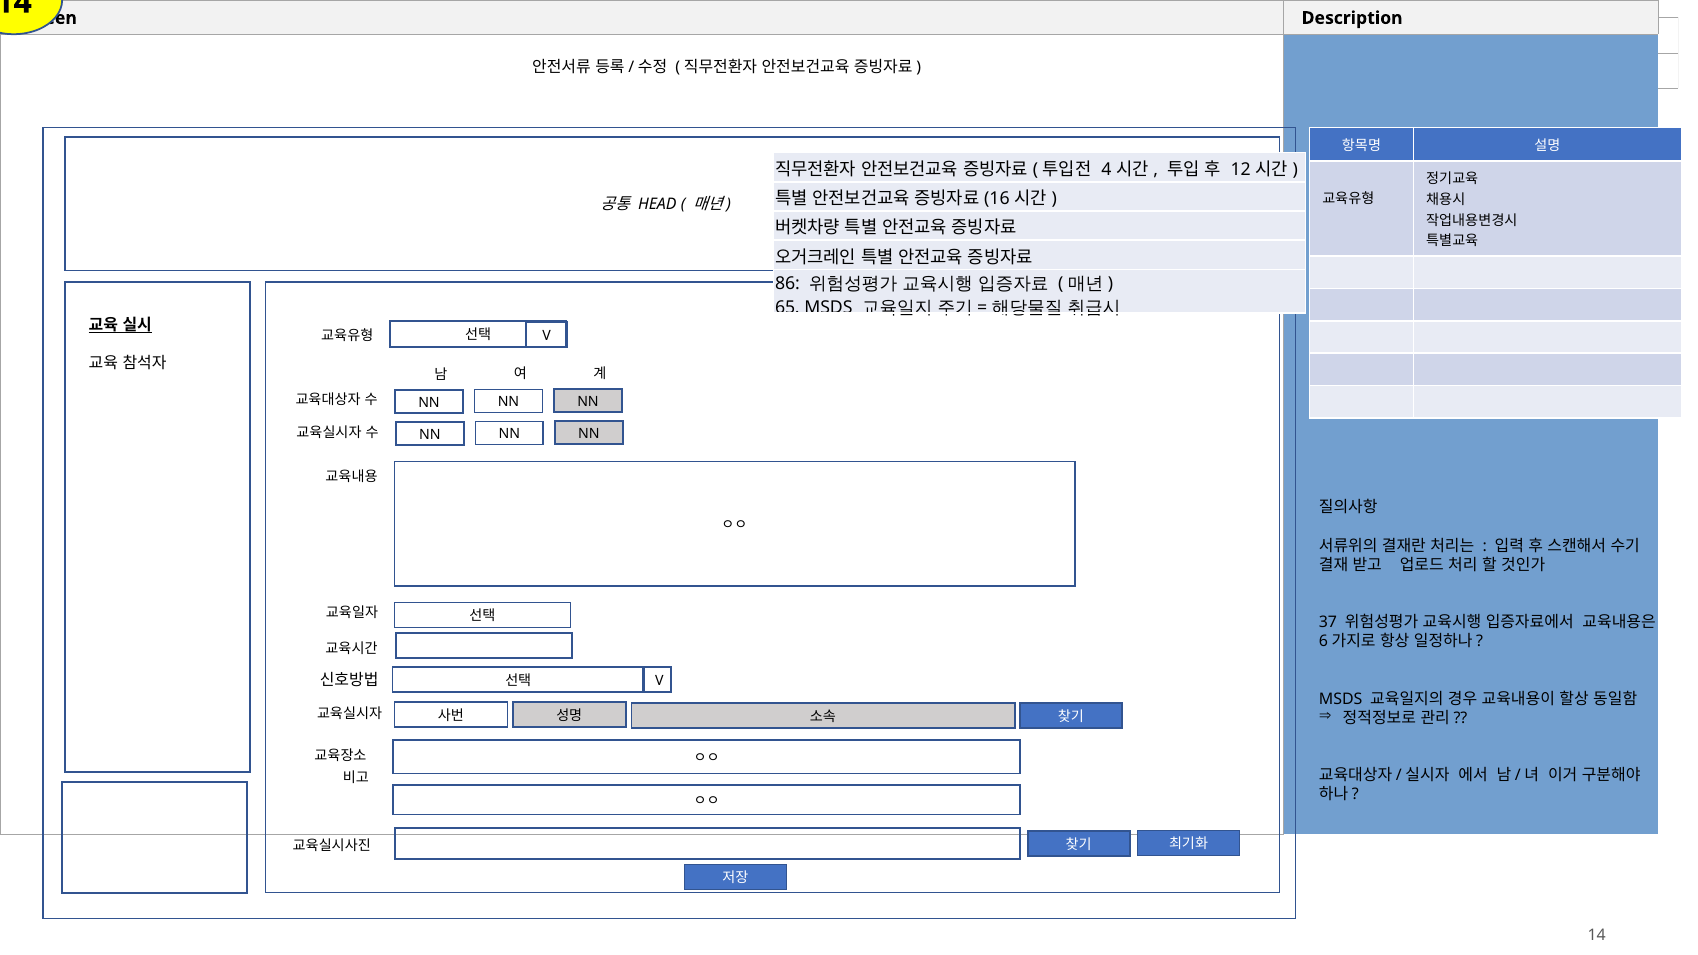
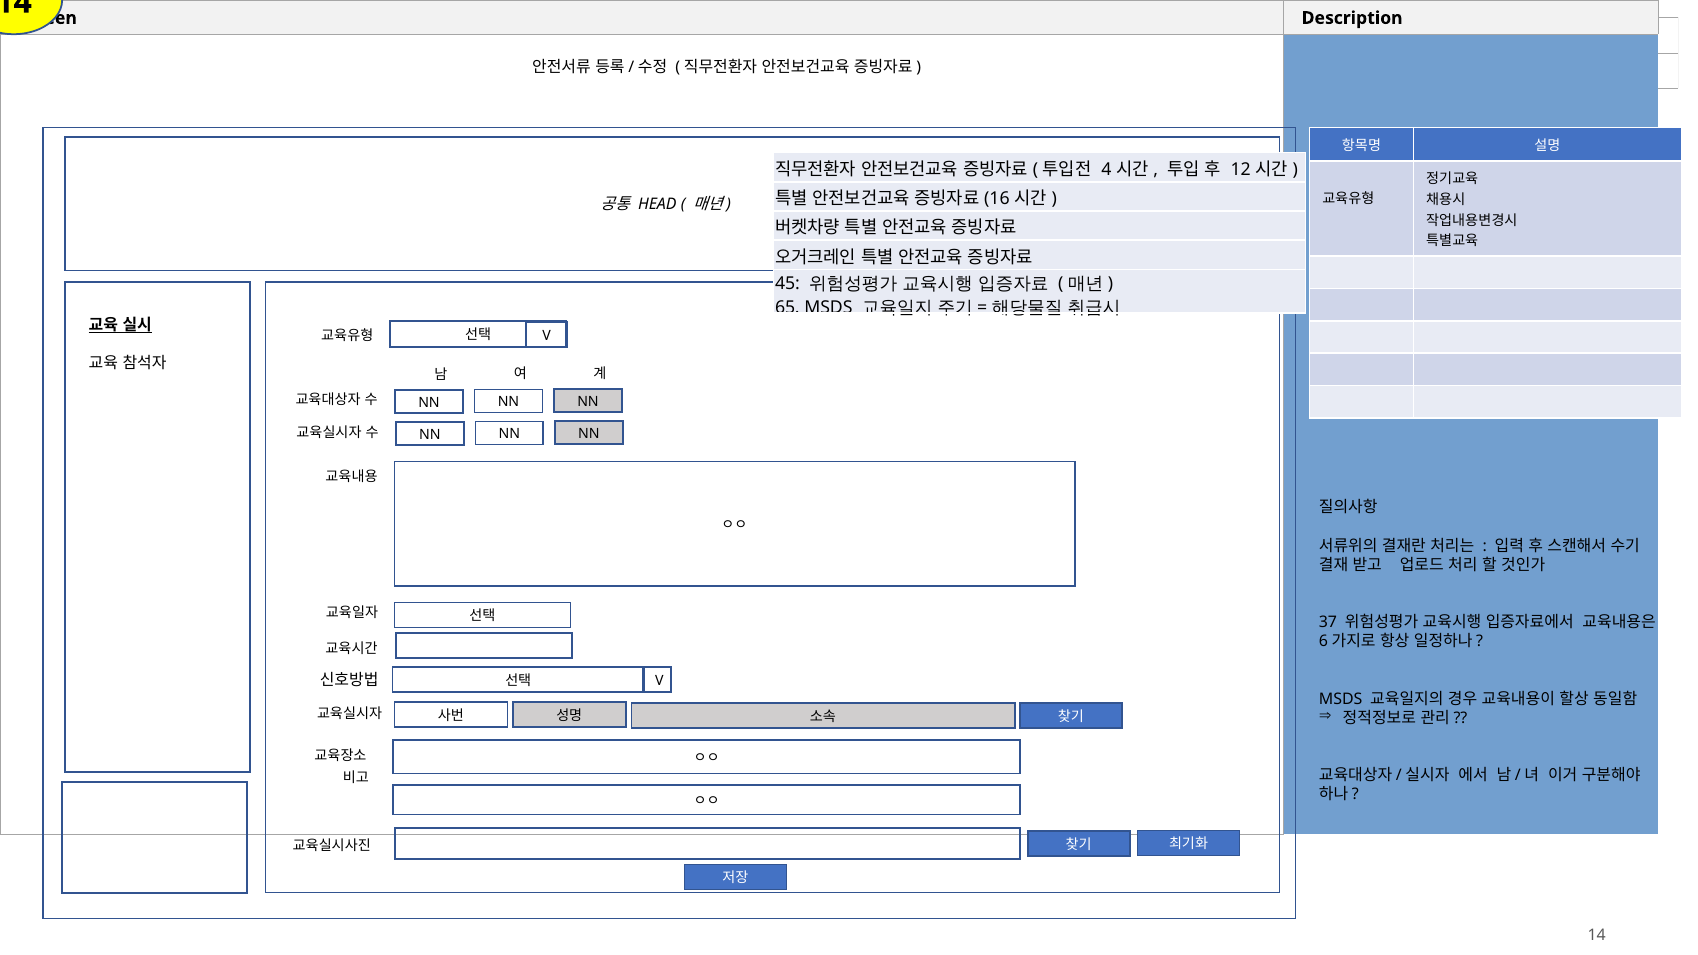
86: 86 -> 45
